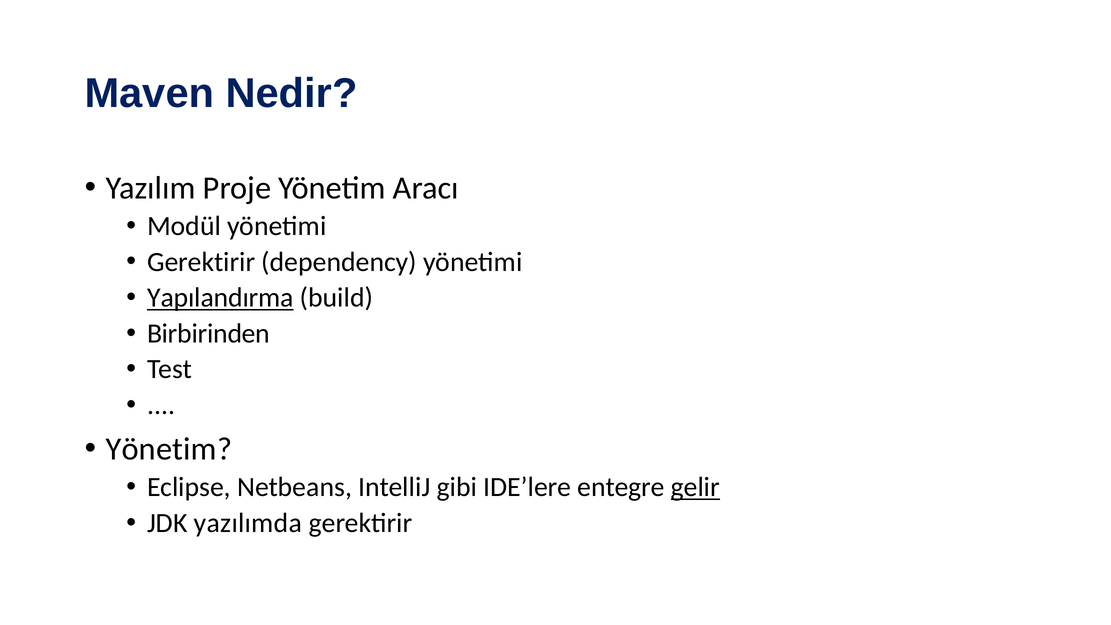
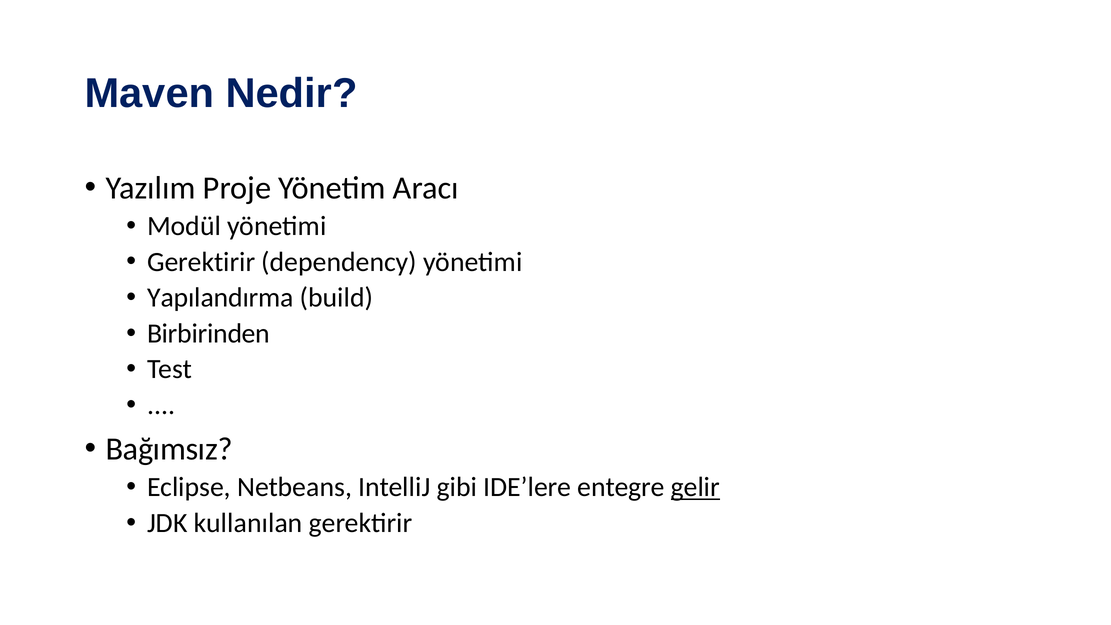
Yapılandırma underline: present -> none
Yönetim at (169, 449): Yönetim -> Bağımsız
yazılımda: yazılımda -> kullanılan
